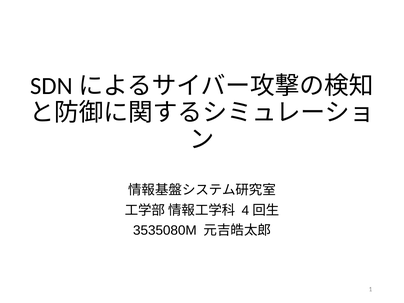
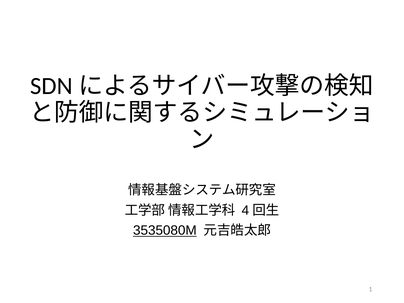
3535080M underline: none -> present
